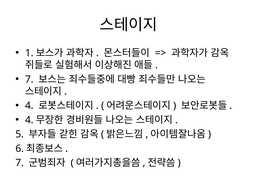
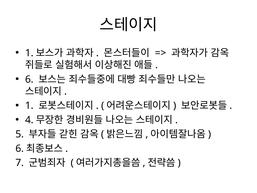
7 at (29, 79): 7 -> 6
4 at (29, 106): 4 -> 1
